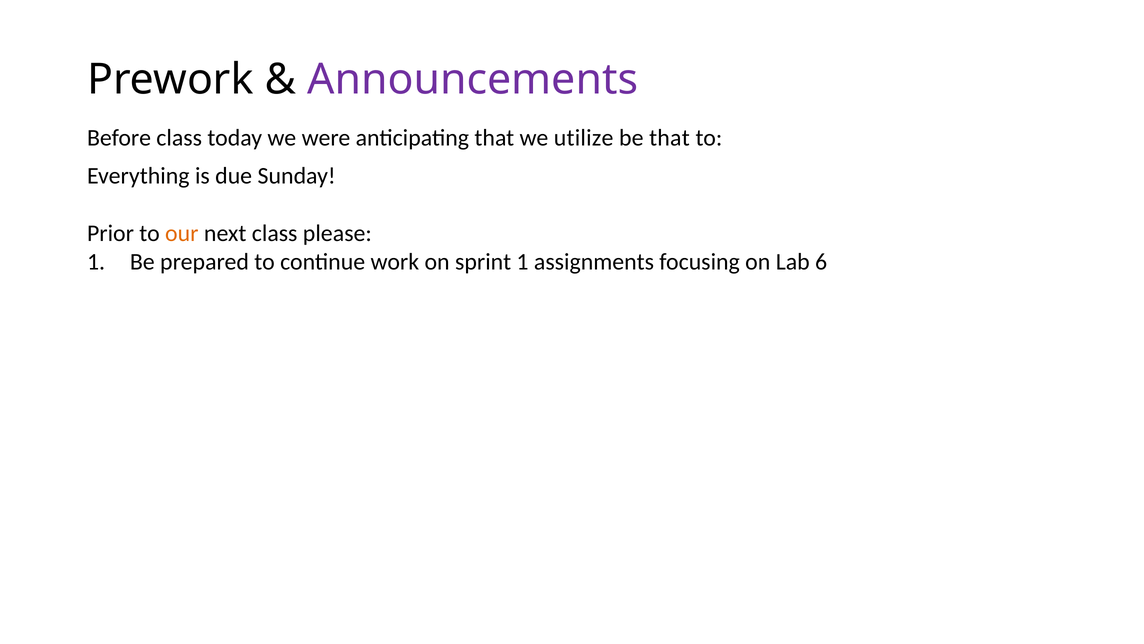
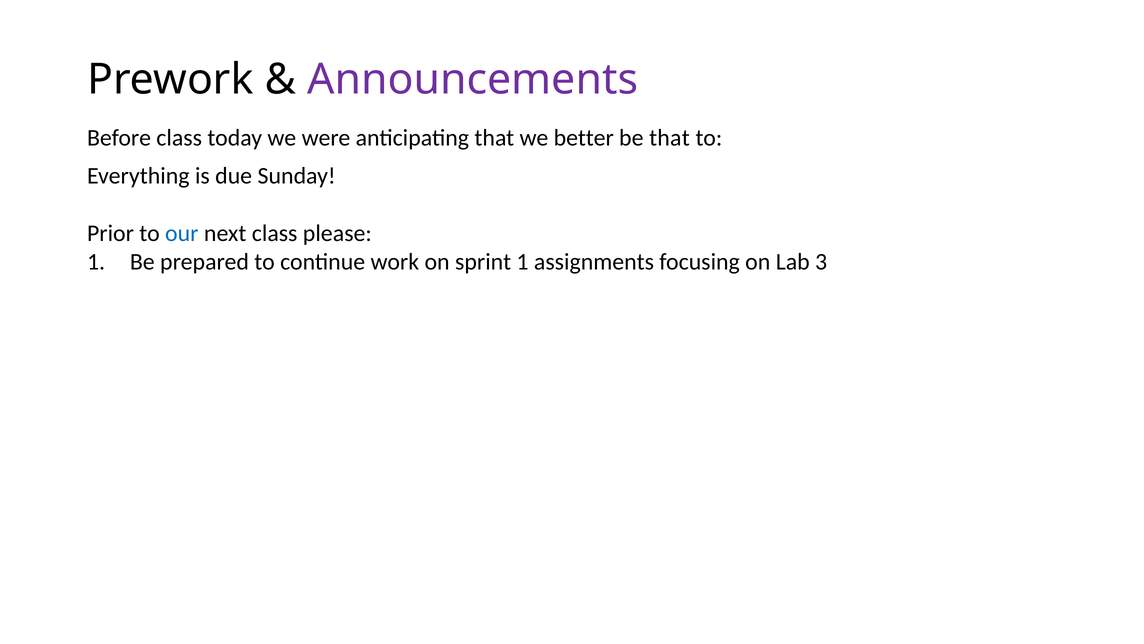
utilize: utilize -> better
our colour: orange -> blue
6: 6 -> 3
